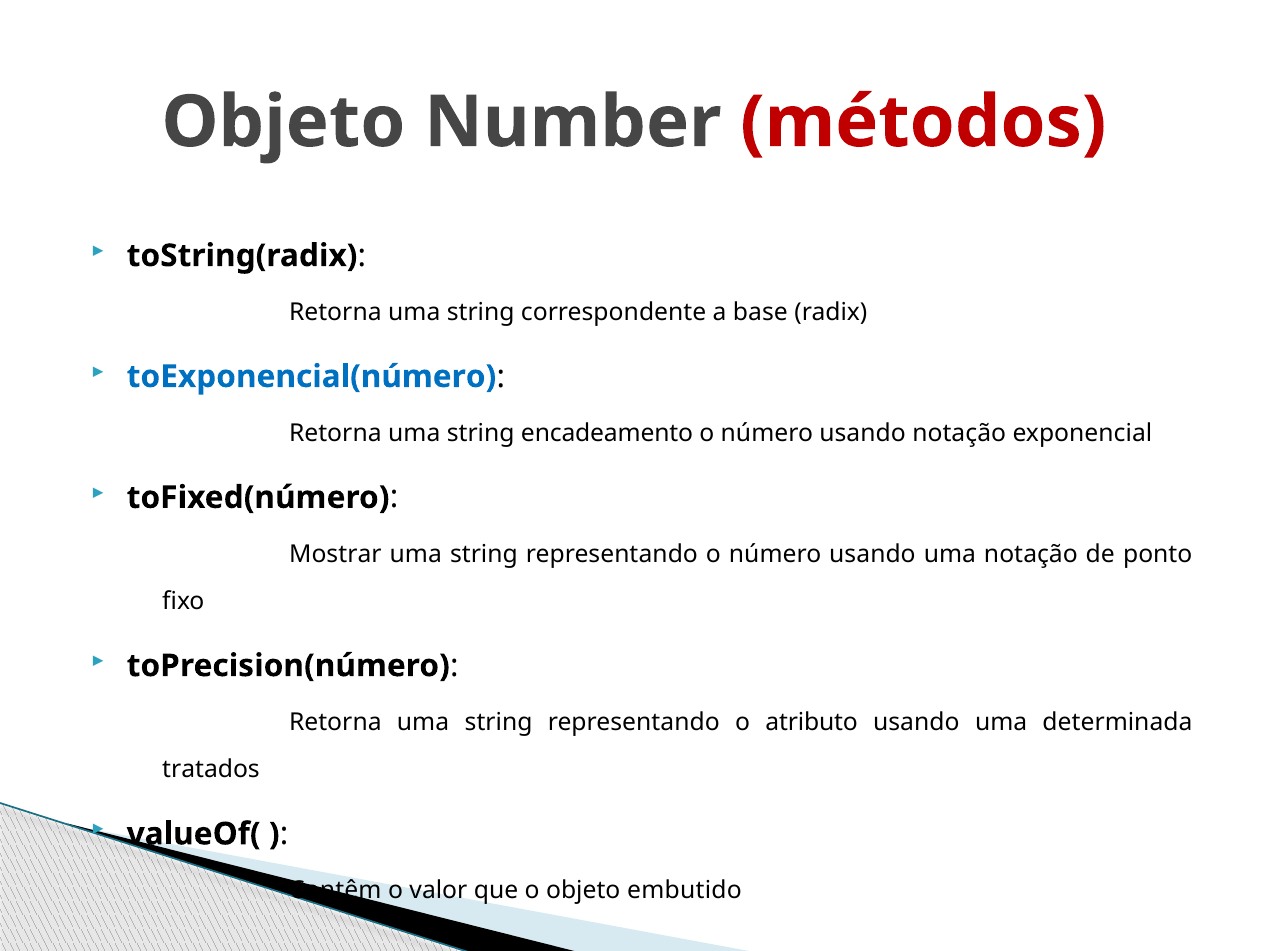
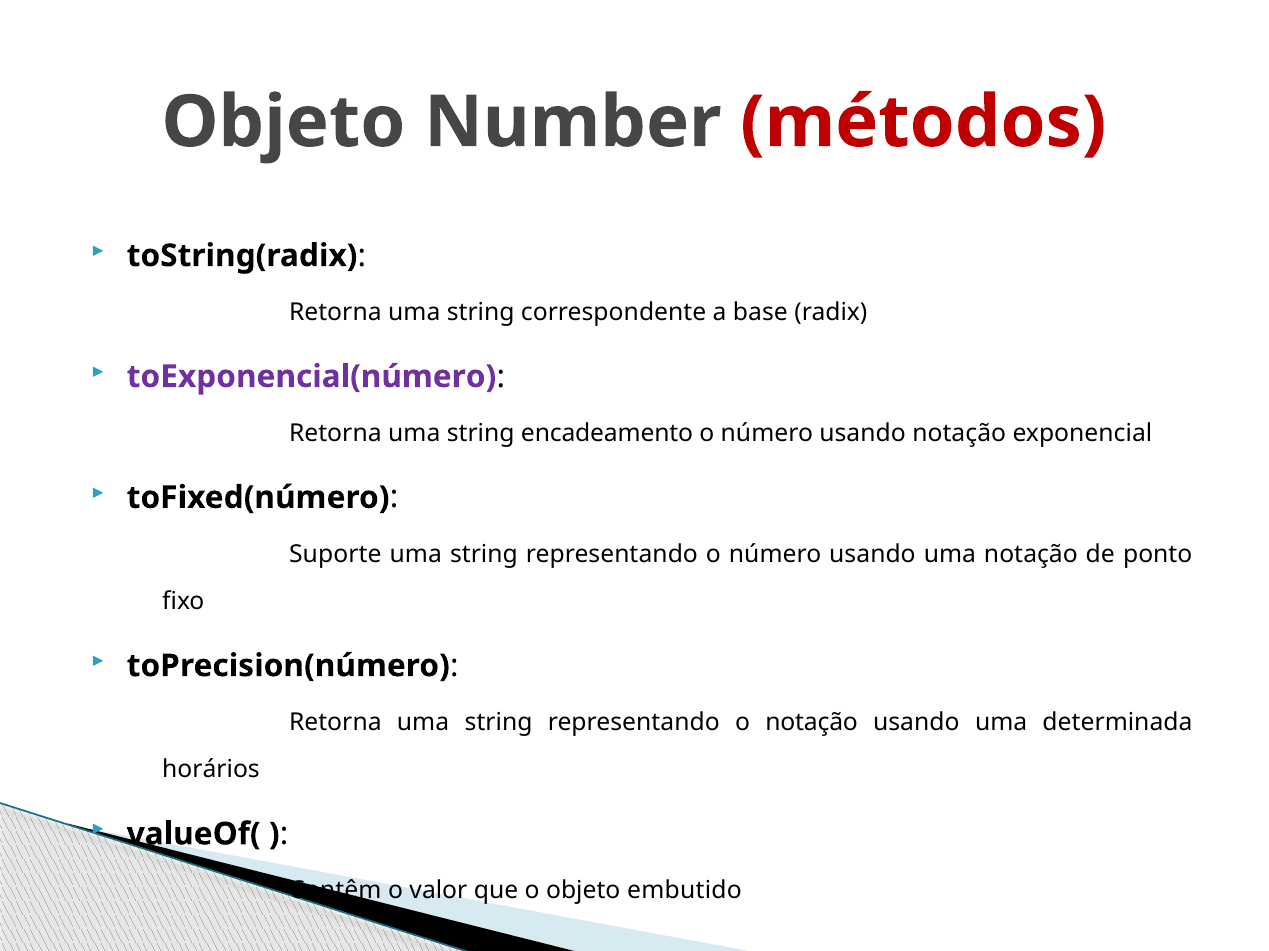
toExponencial(número colour: blue -> purple
Mostrar: Mostrar -> Suporte
o atributo: atributo -> notação
tratados: tratados -> horários
